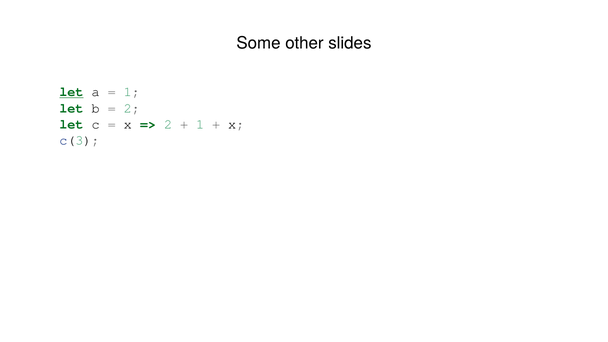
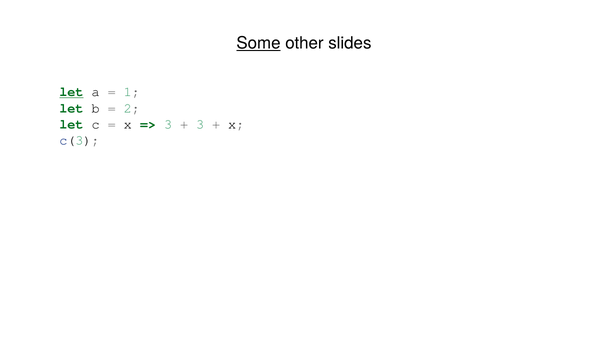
Some underline: none -> present
2 at (168, 124): 2 -> 3
1 at (200, 124): 1 -> 3
